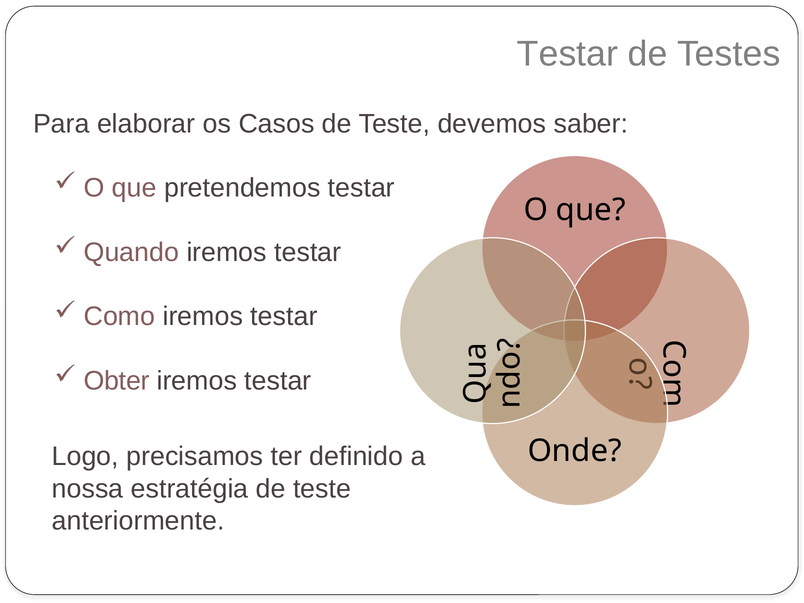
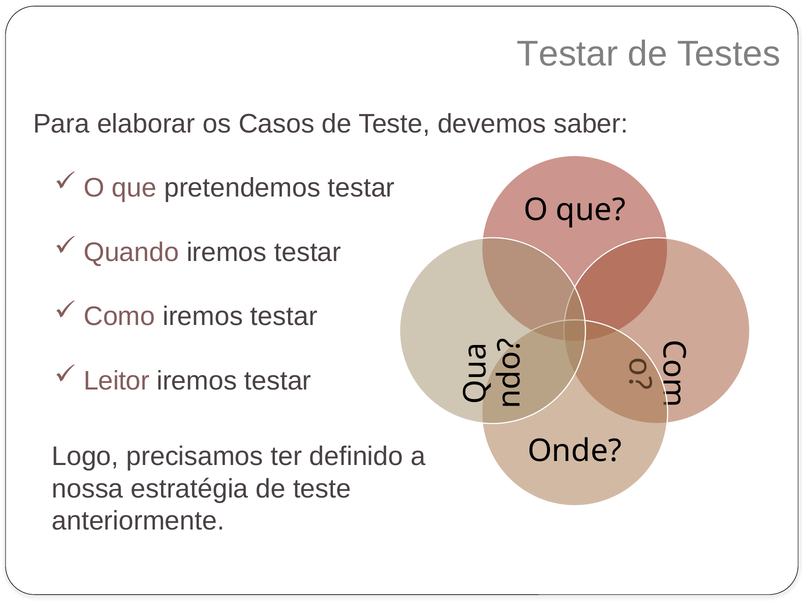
Obter: Obter -> Leitor
